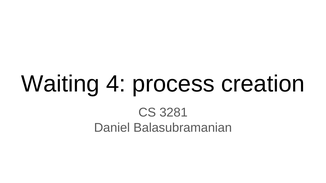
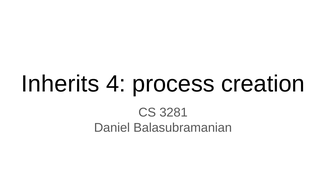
Waiting: Waiting -> Inherits
